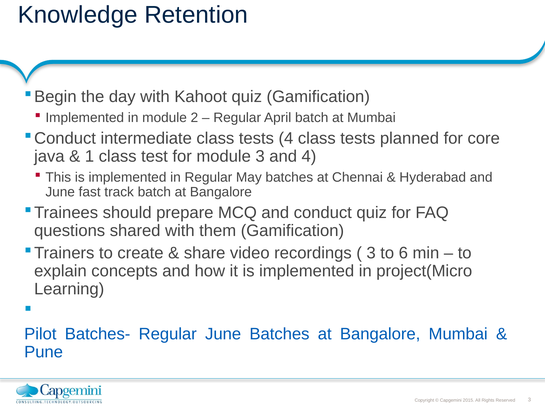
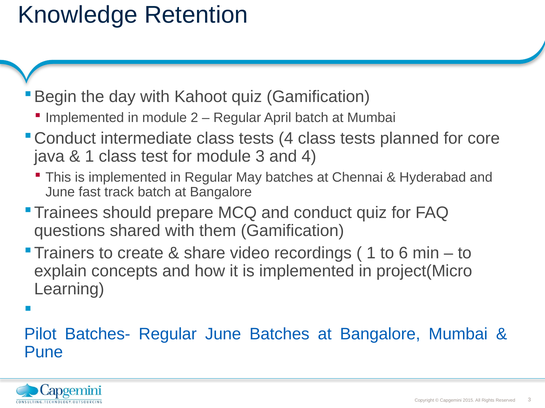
3 at (371, 254): 3 -> 1
